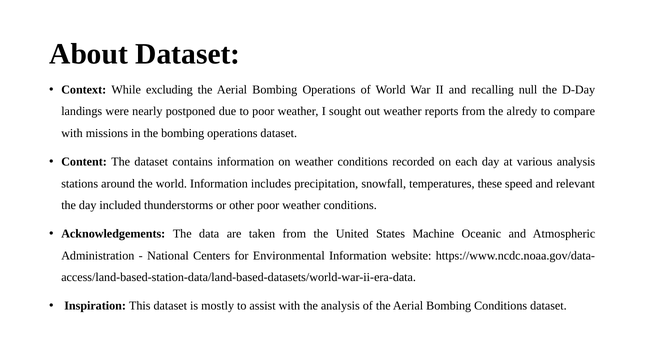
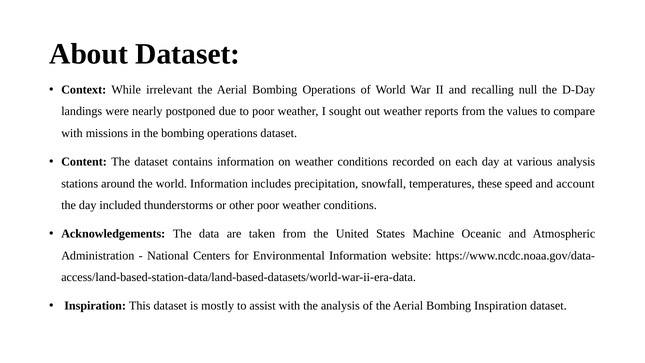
excluding: excluding -> irrelevant
alredy: alredy -> values
relevant: relevant -> account
Bombing Conditions: Conditions -> Inspiration
